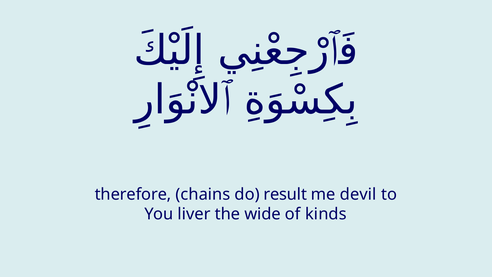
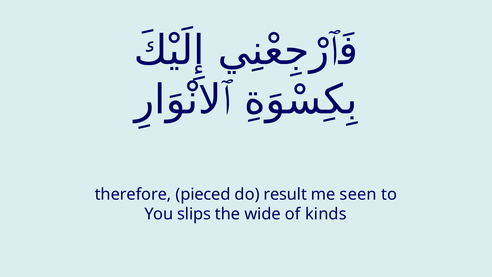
chains: chains -> pieced
devil: devil -> seen
liver: liver -> slips
